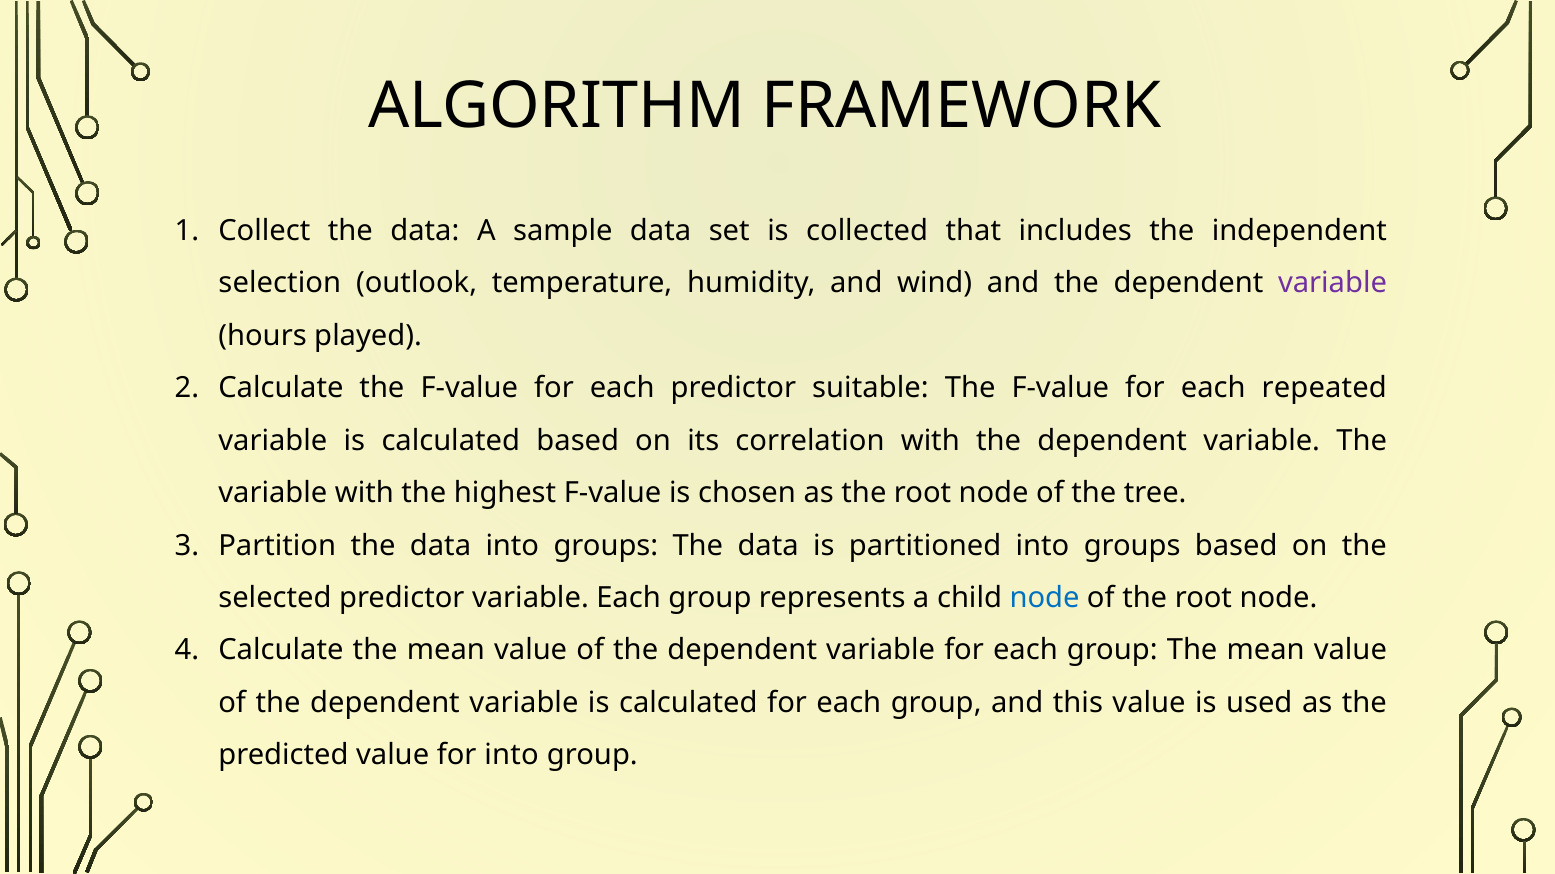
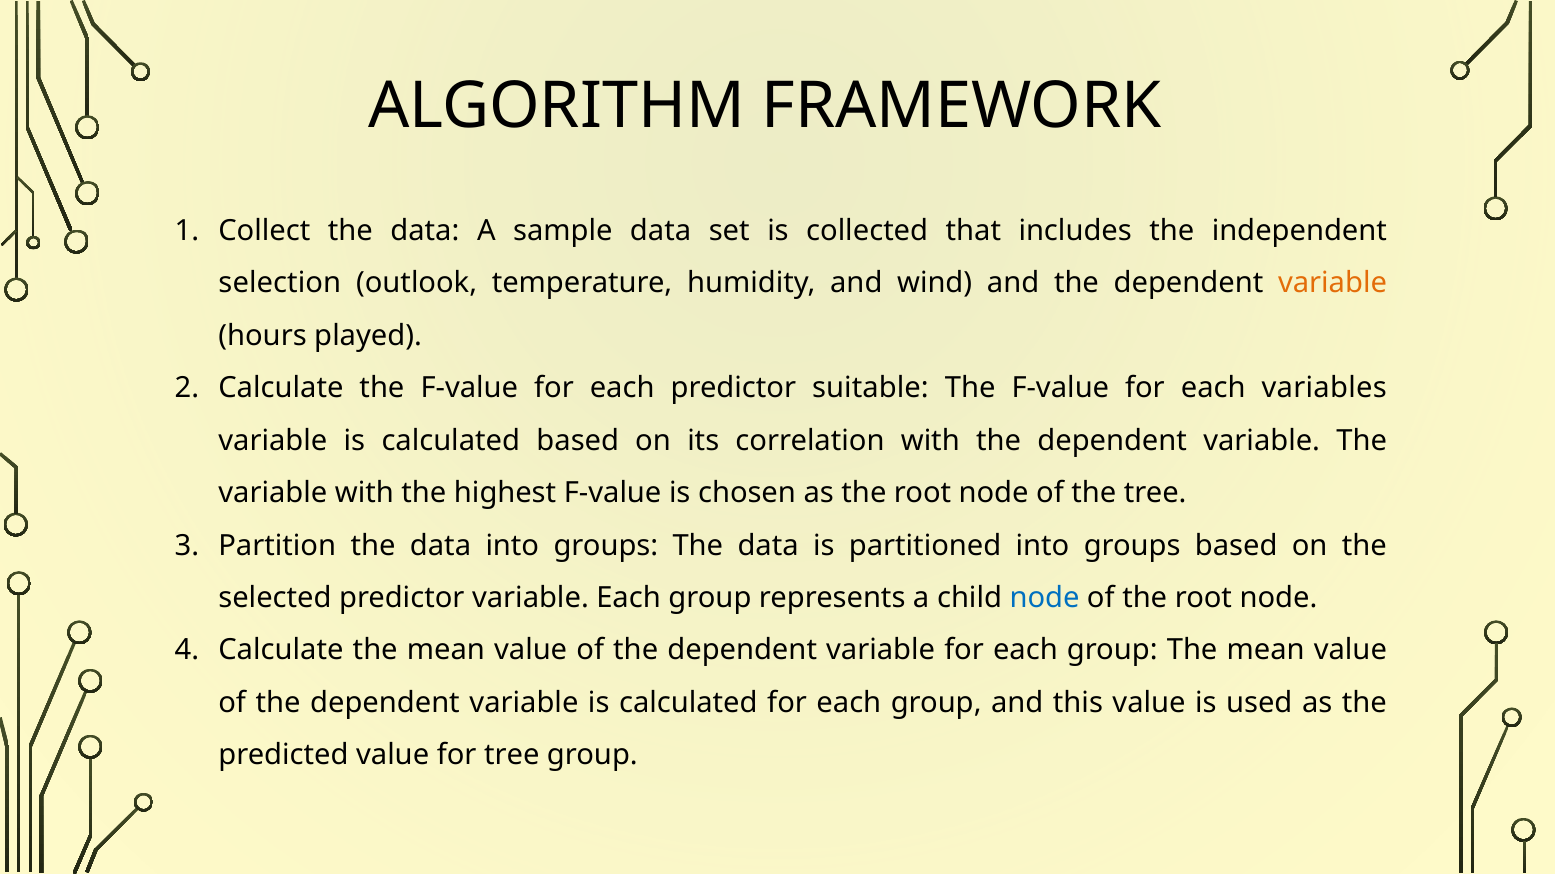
variable at (1333, 283) colour: purple -> orange
repeated: repeated -> variables
for into: into -> tree
